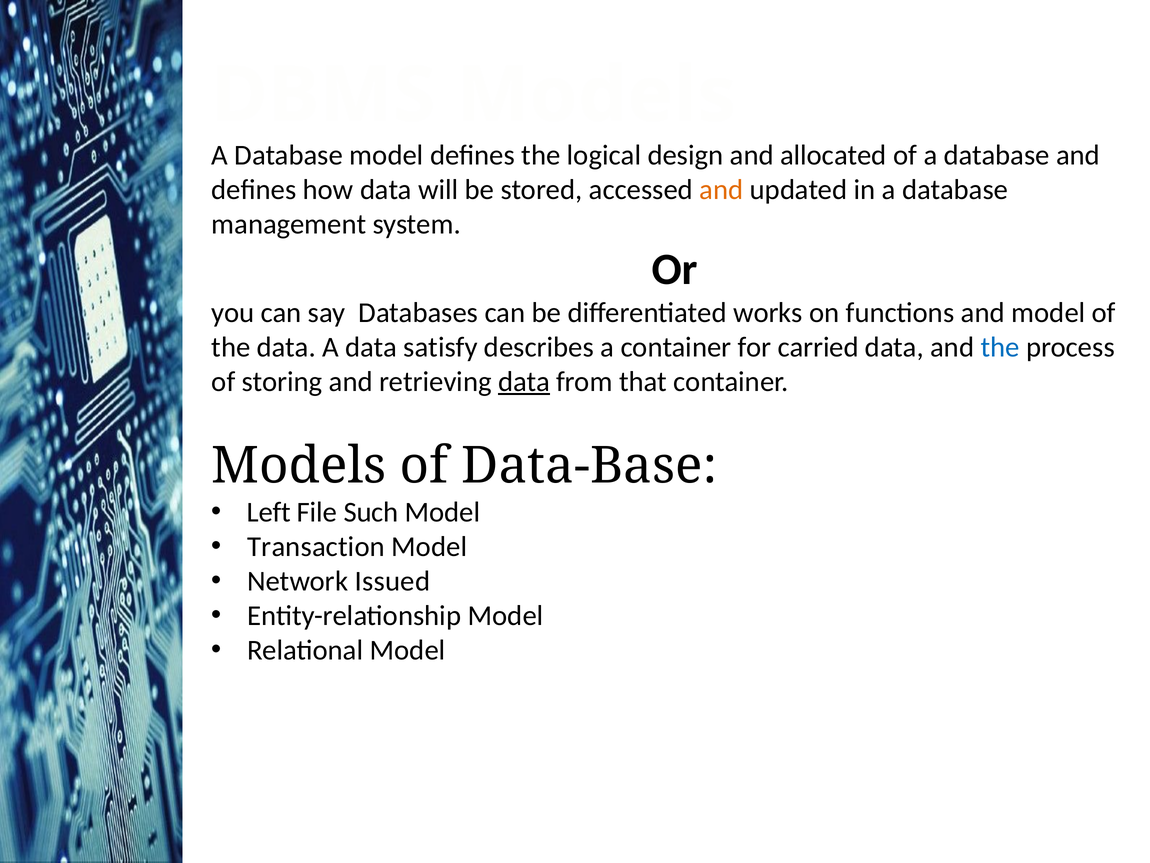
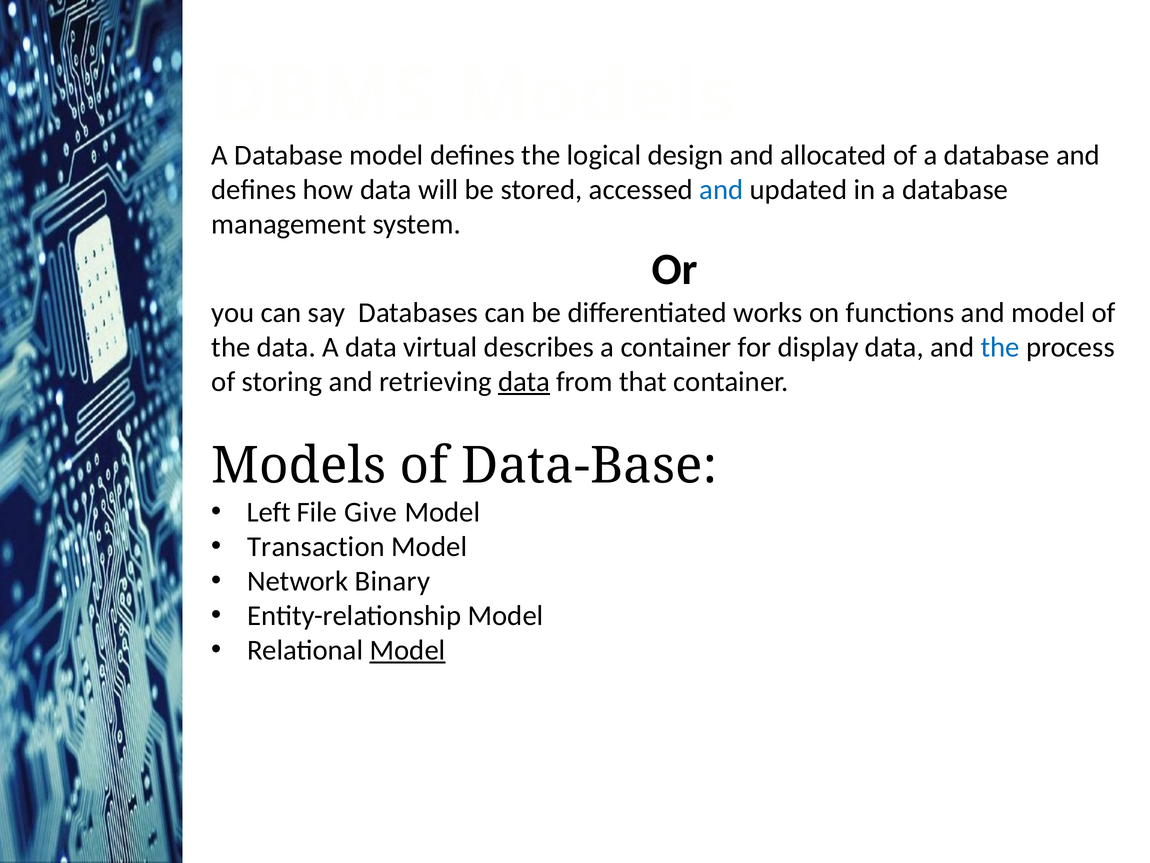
and at (721, 190) colour: orange -> blue
satisfy: satisfy -> virtual
carried: carried -> display
Such: Such -> Give
Issued: Issued -> Binary
Model at (408, 650) underline: none -> present
